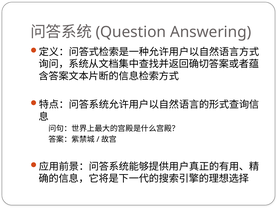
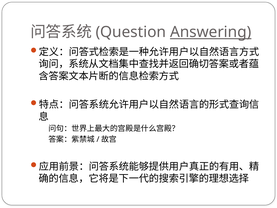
Answering underline: none -> present
